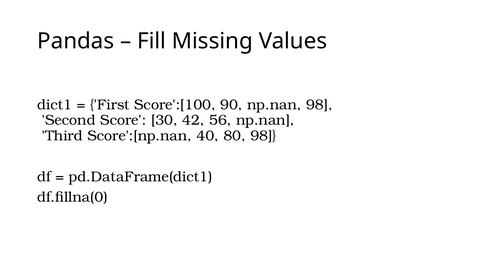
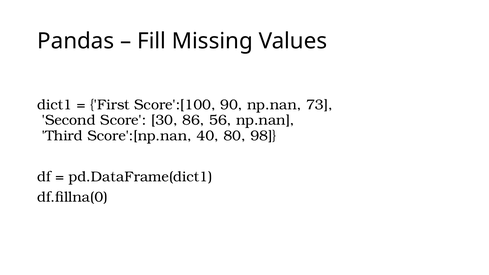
np.nan 98: 98 -> 73
42: 42 -> 86
